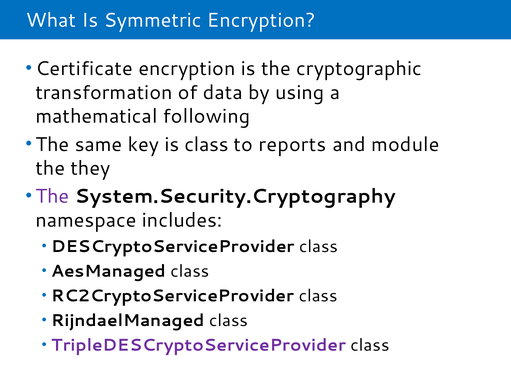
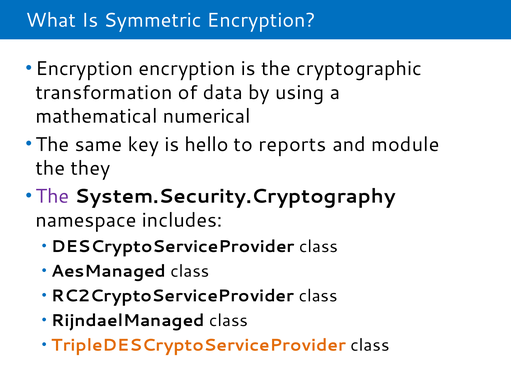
Certificate at (84, 69): Certificate -> Encryption
following: following -> numerical
is class: class -> hello
TripleDESCryptoServiceProvider colour: purple -> orange
